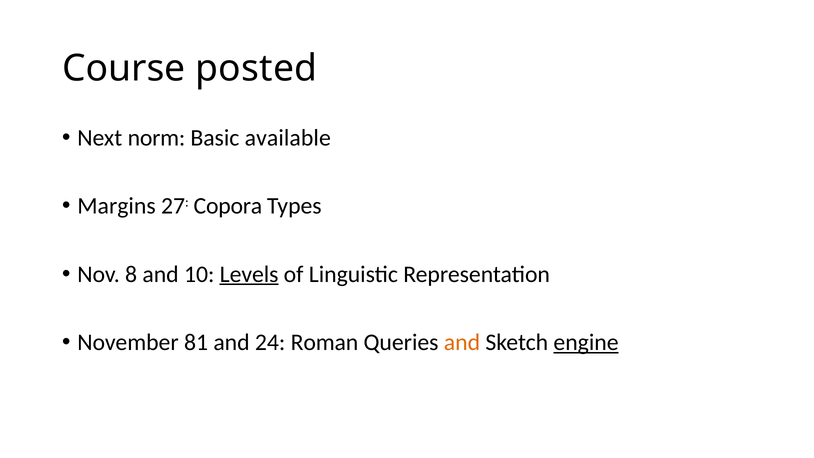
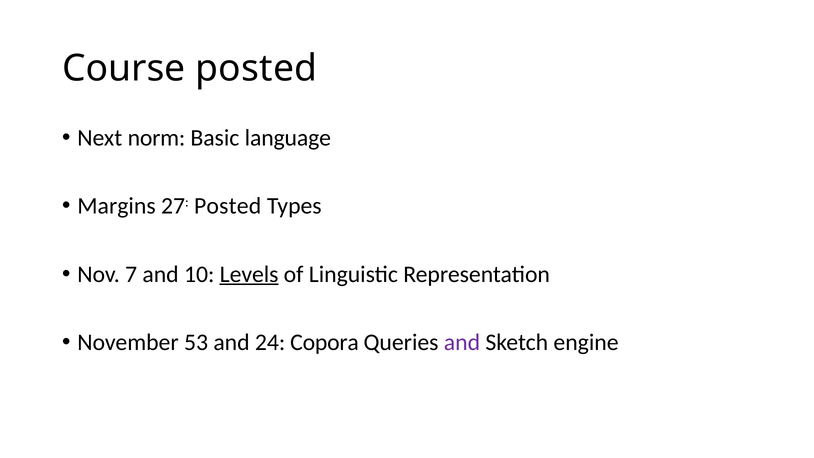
available: available -> language
27 Copora: Copora -> Posted
8: 8 -> 7
81: 81 -> 53
Roman: Roman -> Copora
and at (462, 342) colour: orange -> purple
engine underline: present -> none
